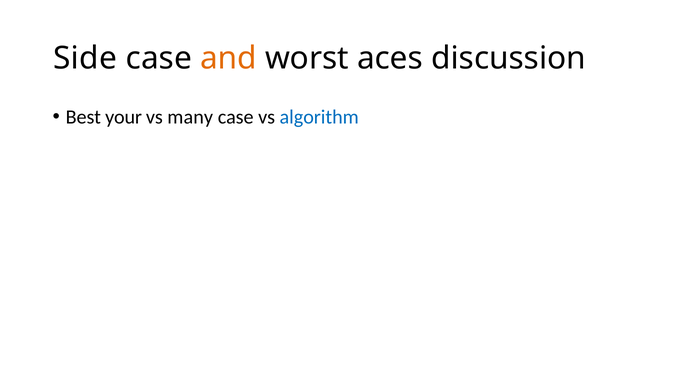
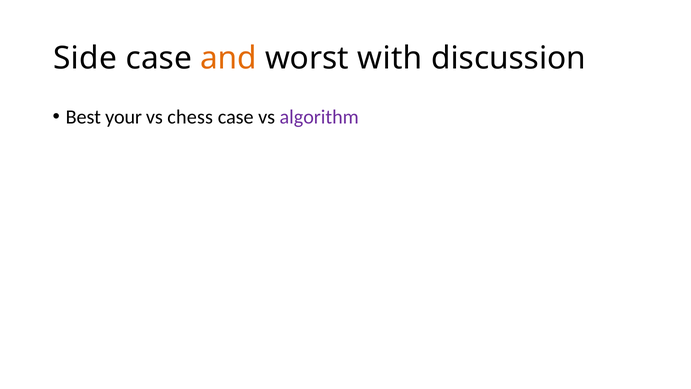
aces: aces -> with
many: many -> chess
algorithm colour: blue -> purple
